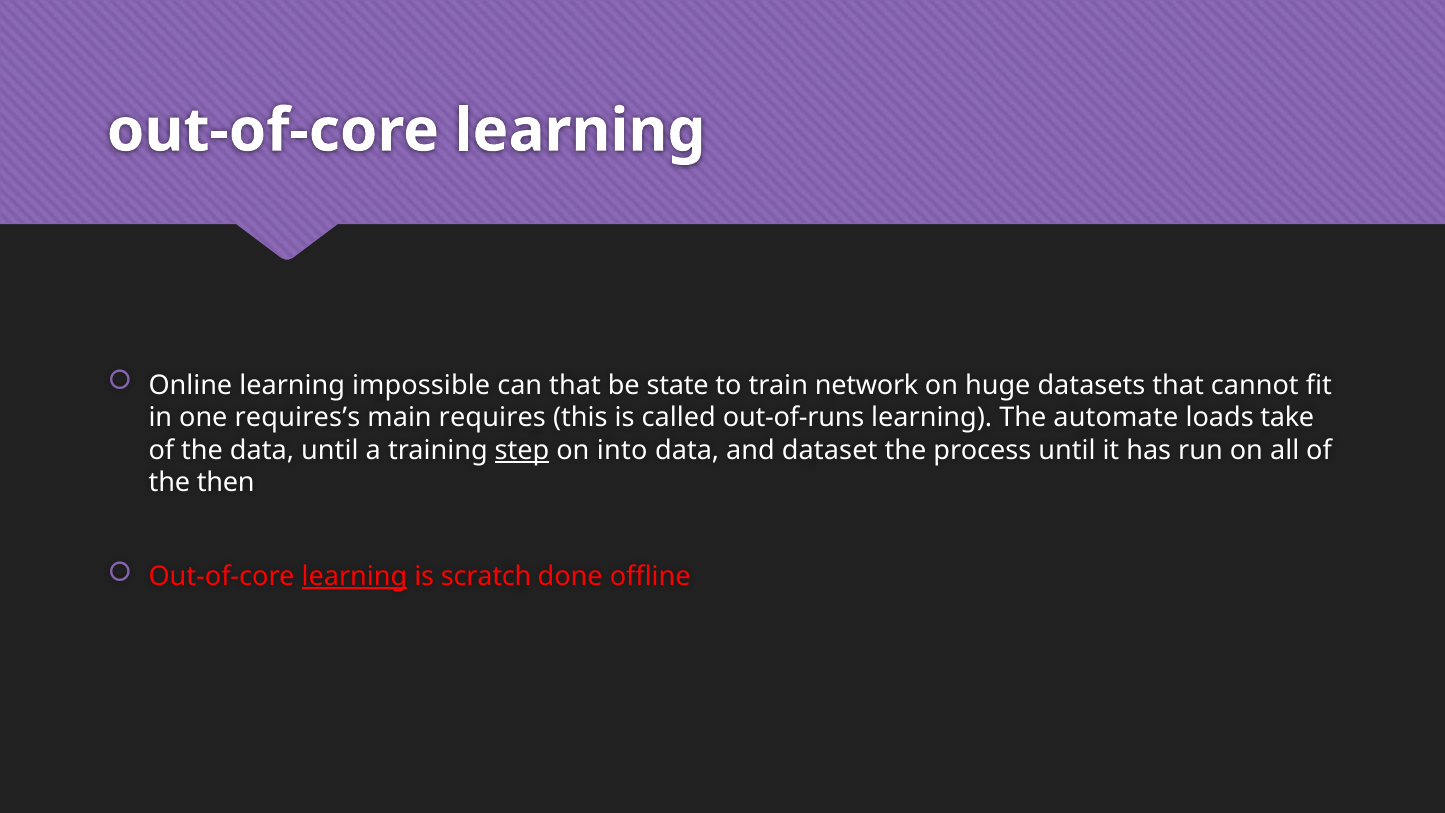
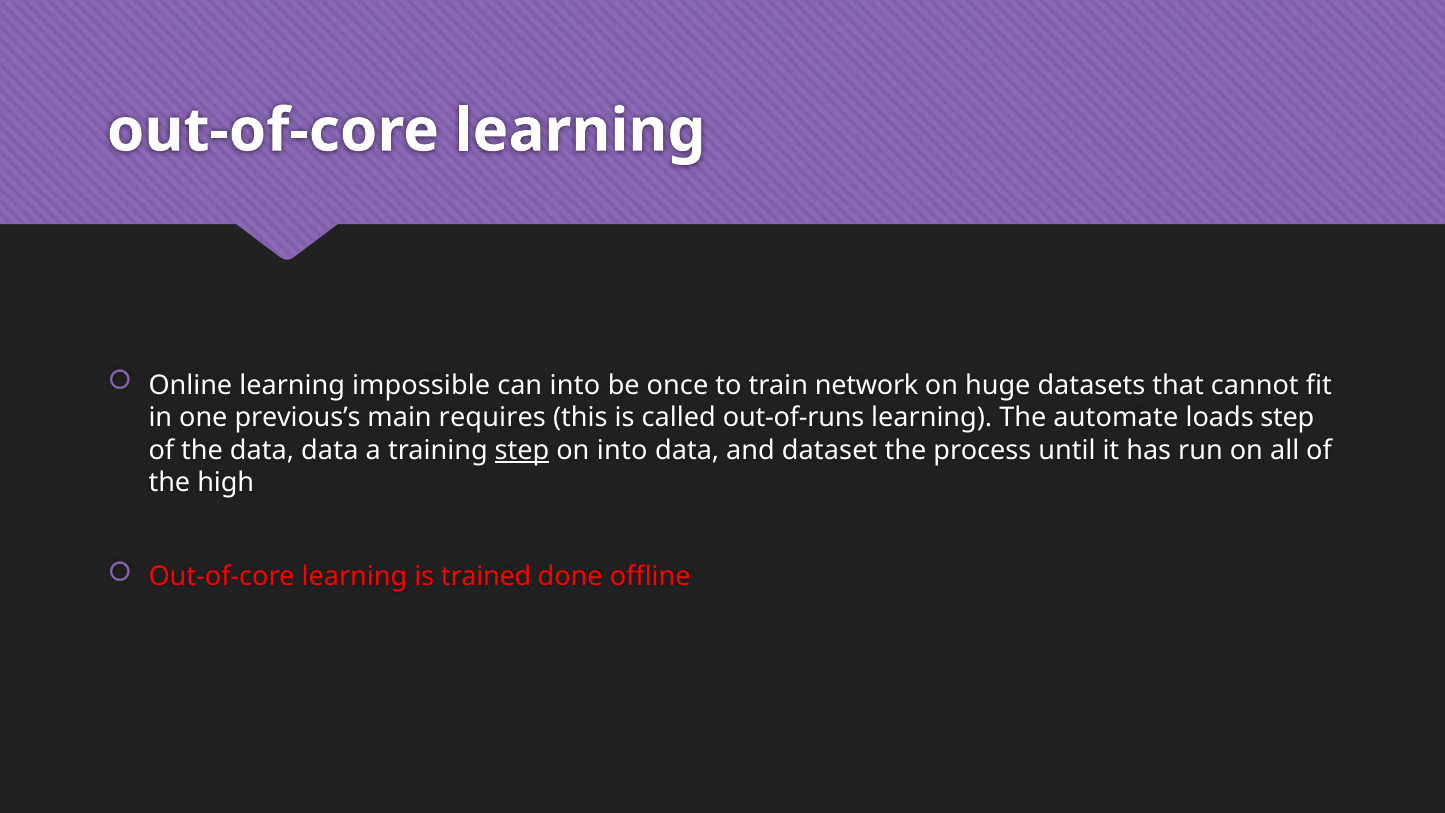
can that: that -> into
state: state -> once
requires’s: requires’s -> previous’s
loads take: take -> step
data until: until -> data
then: then -> high
learning at (354, 576) underline: present -> none
scratch: scratch -> trained
